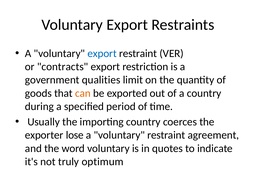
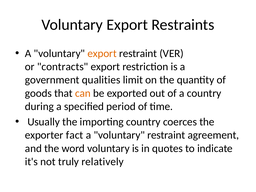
export at (102, 53) colour: blue -> orange
lose: lose -> fact
optimum: optimum -> relatively
